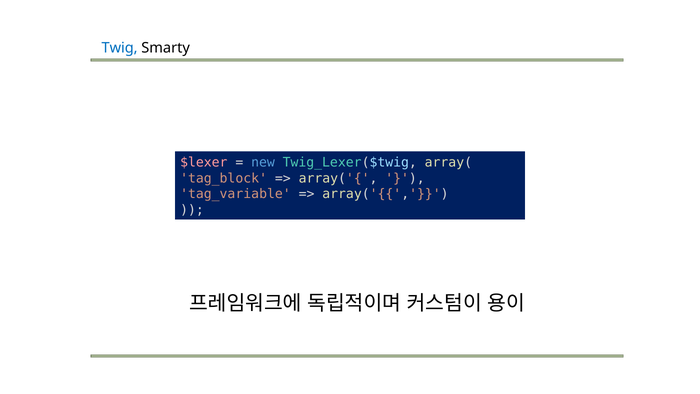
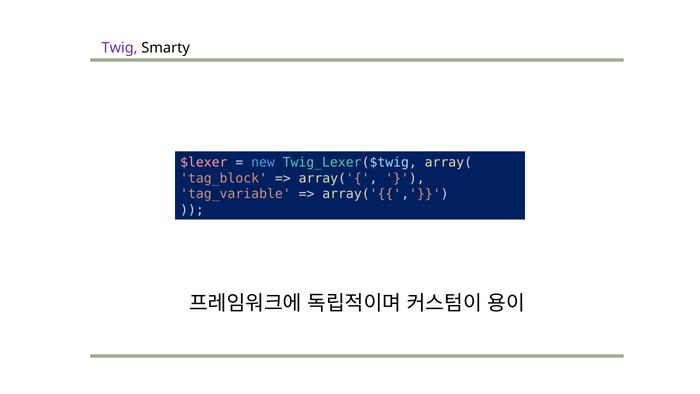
Twig colour: blue -> purple
